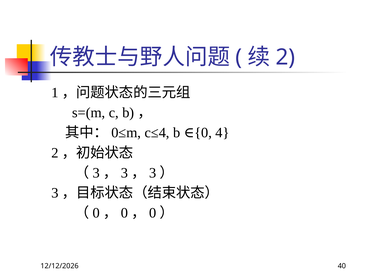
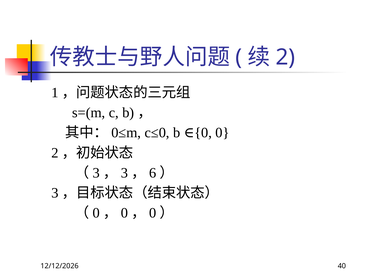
c≤4: c≤4 -> c≤0
4 at (222, 133): 4 -> 0
3 at (153, 173): 3 -> 6
